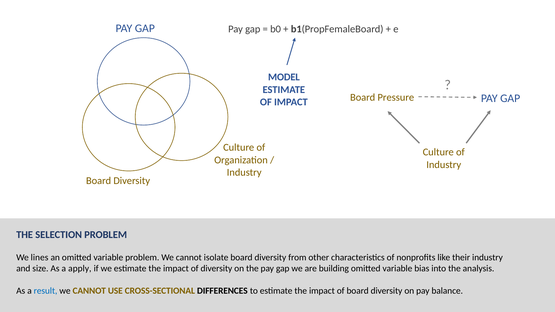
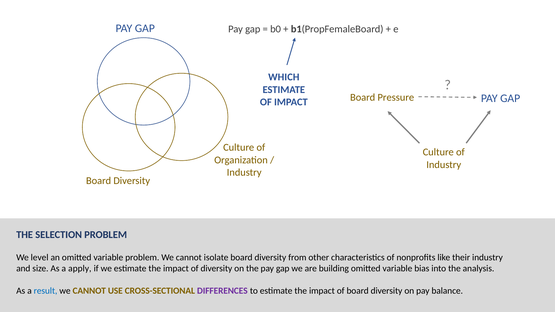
MODEL: MODEL -> WHICH
lines: lines -> level
DIFFERENCES colour: black -> purple
